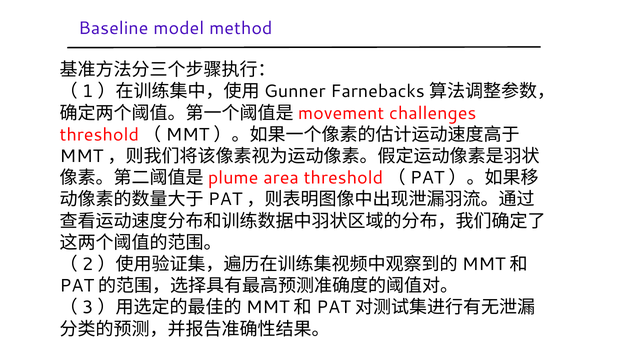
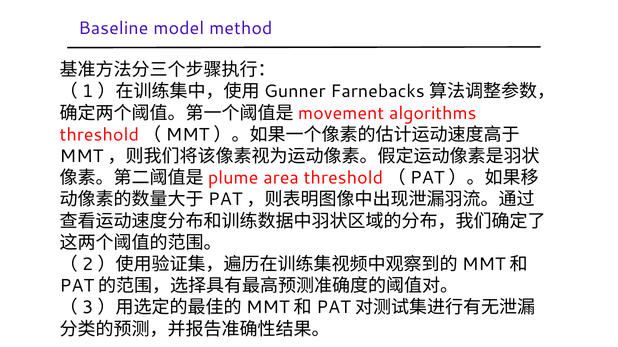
challenges: challenges -> algorithms
